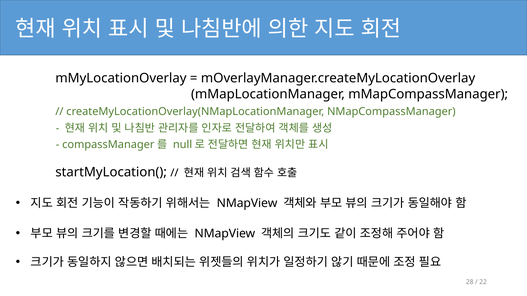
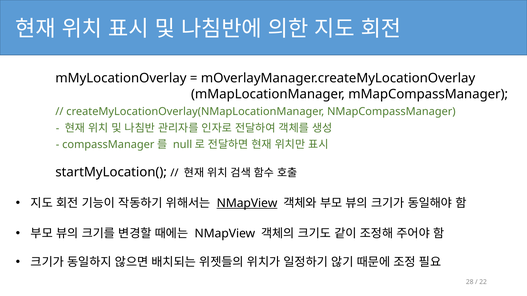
NMapView at (247, 203) underline: none -> present
